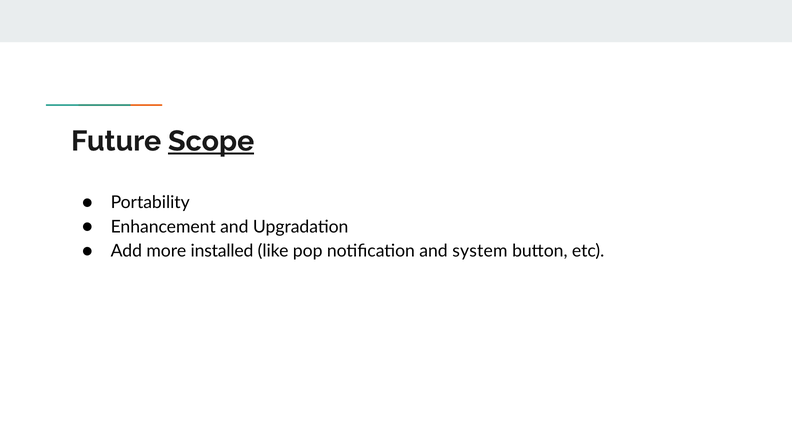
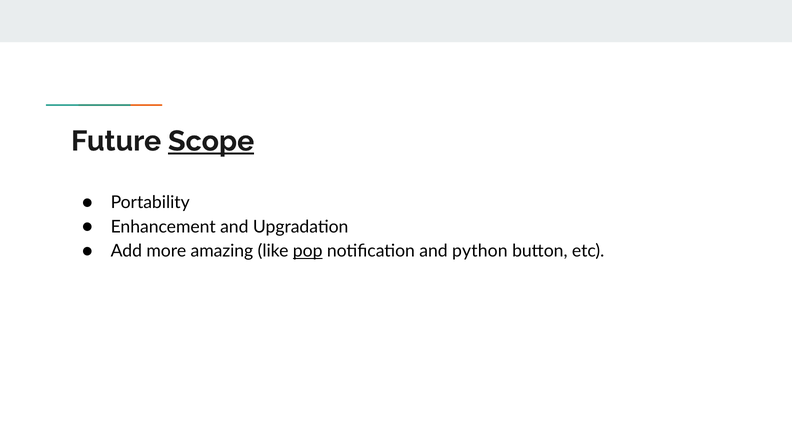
installed: installed -> amazing
pop underline: none -> present
system: system -> python
